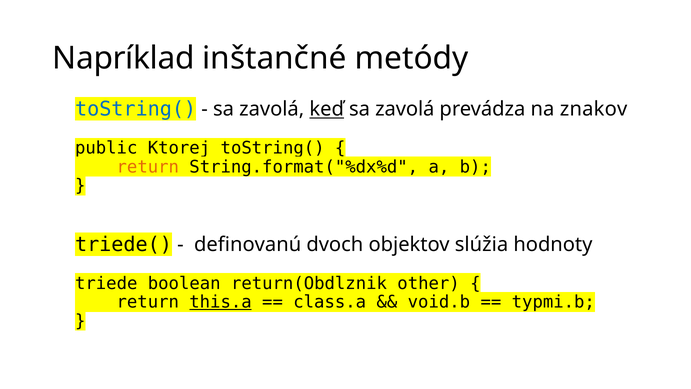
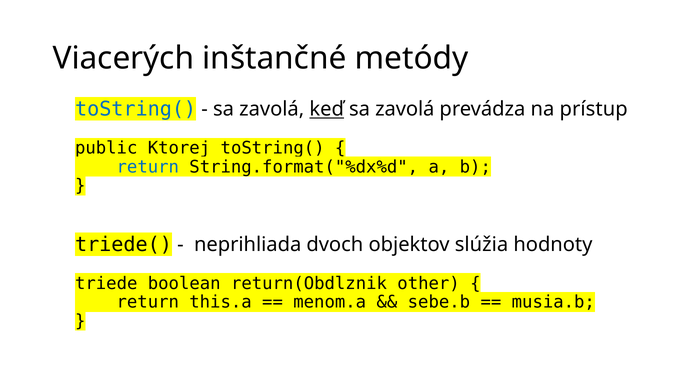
Napríklad: Napríklad -> Viacerých
znakov: znakov -> prístup
return at (148, 167) colour: orange -> blue
definovanú: definovanú -> neprihliada
this.a underline: present -> none
class.a: class.a -> menom.a
void.b: void.b -> sebe.b
typmi.b: typmi.b -> musia.b
